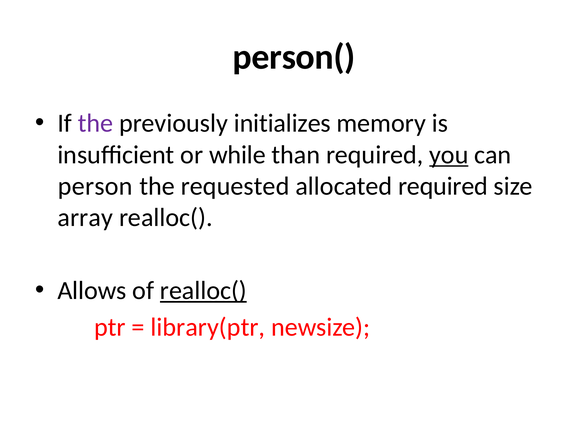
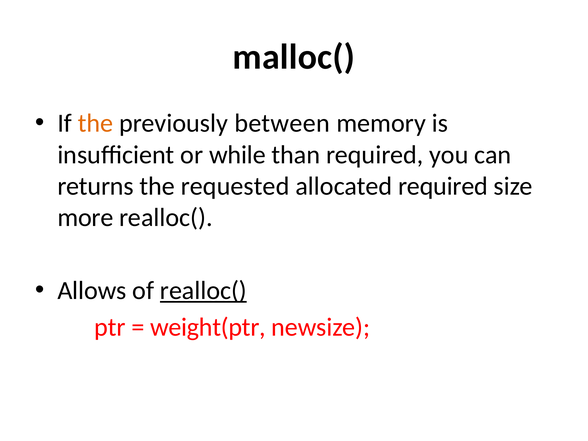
person(: person( -> malloc(
the at (96, 123) colour: purple -> orange
initializes: initializes -> between
you underline: present -> none
person: person -> returns
array: array -> more
library(ptr: library(ptr -> weight(ptr
